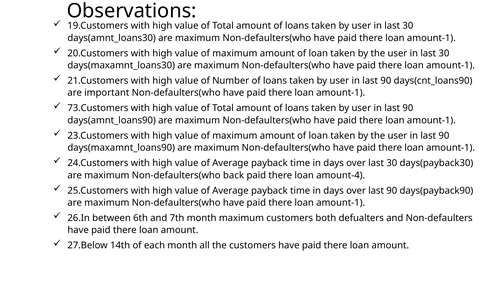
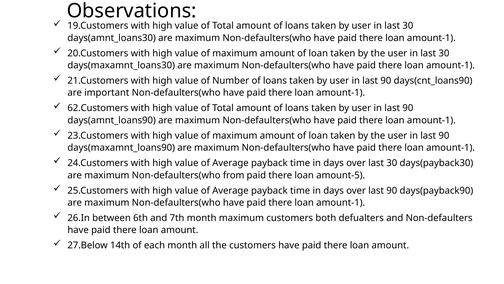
73.Customers: 73.Customers -> 62.Customers
back: back -> from
amount-4: amount-4 -> amount-5
